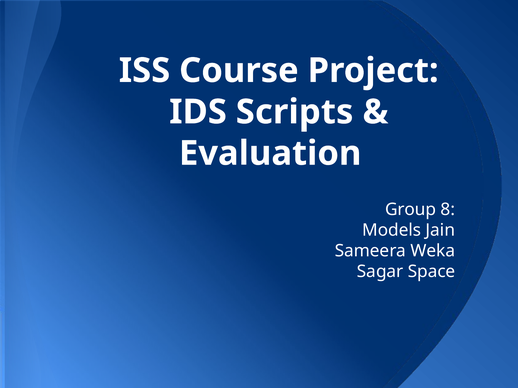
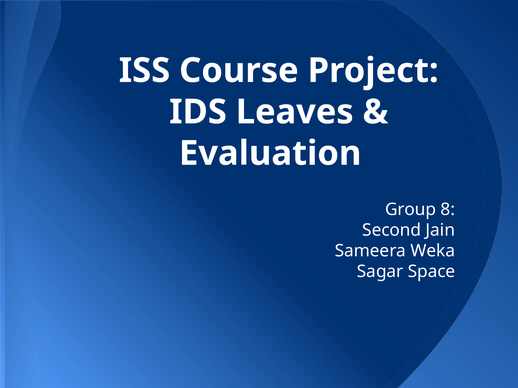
Scripts: Scripts -> Leaves
Models: Models -> Second
